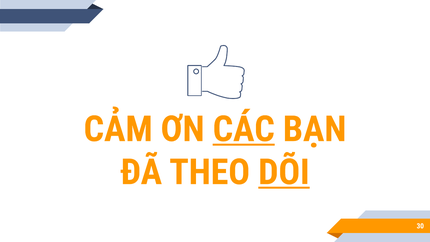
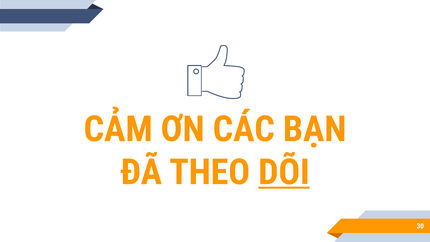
CÁC underline: present -> none
